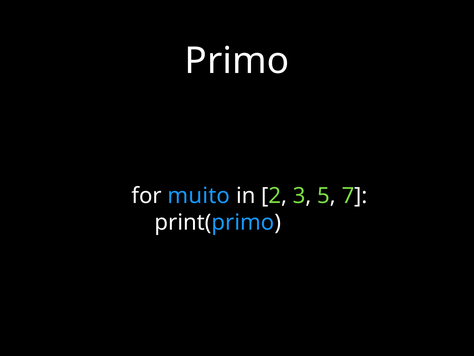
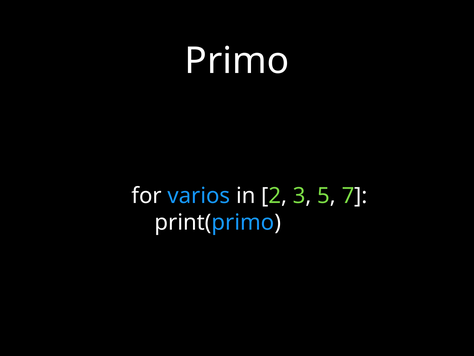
muito: muito -> varios
